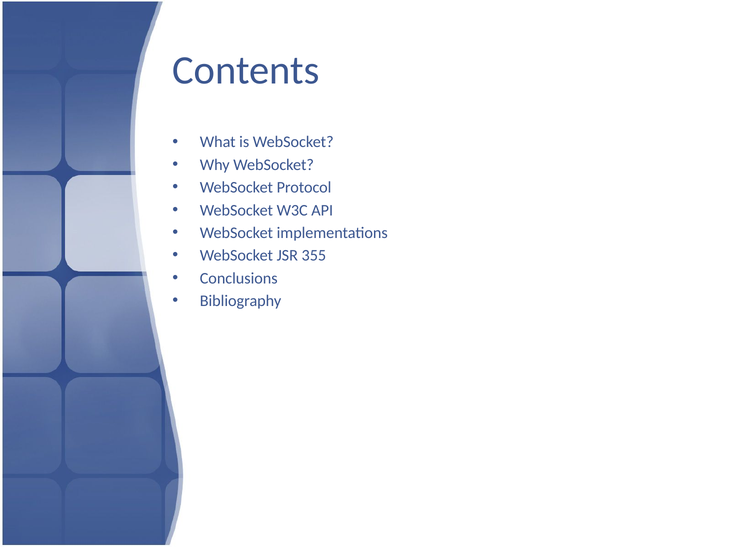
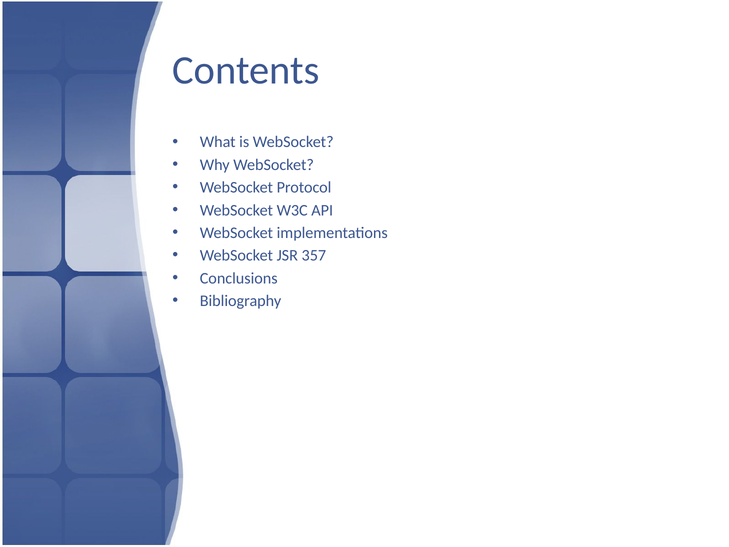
355: 355 -> 357
